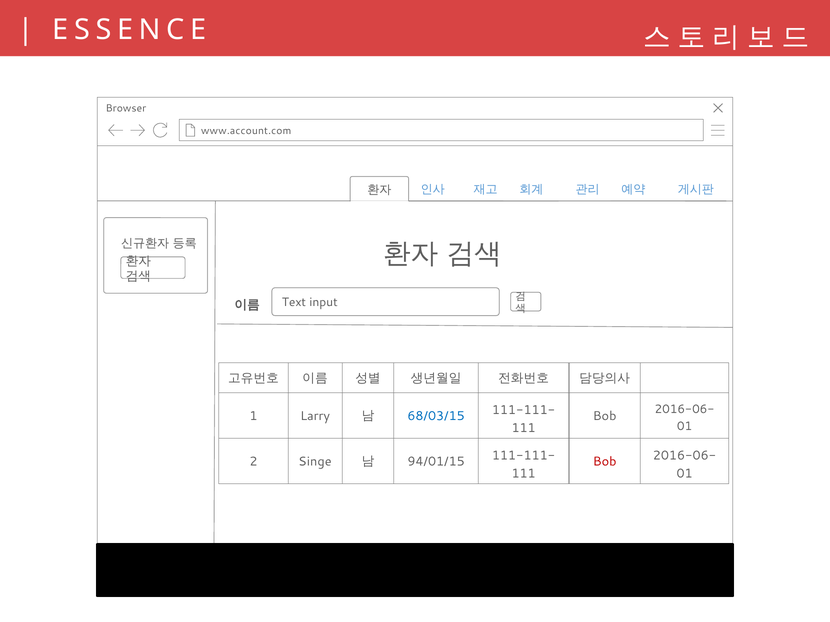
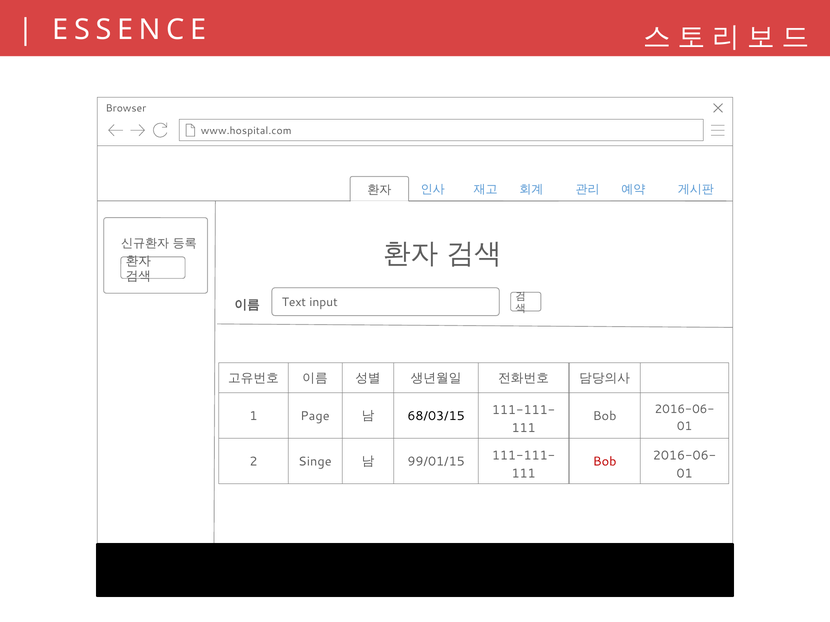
www.account.com: www.account.com -> www.hospital.com
Larry: Larry -> Page
68/03/15 colour: blue -> black
94/01/15: 94/01/15 -> 99/01/15
